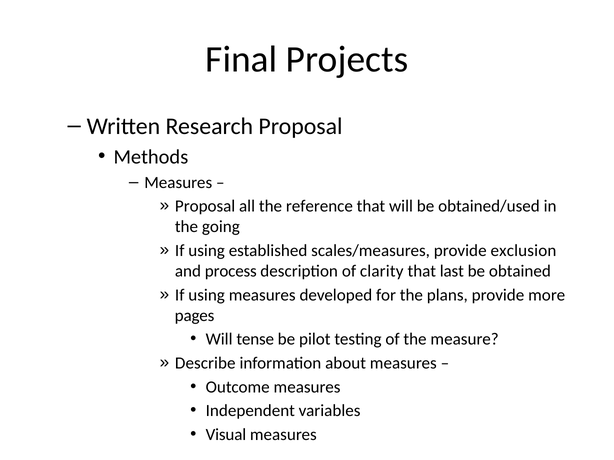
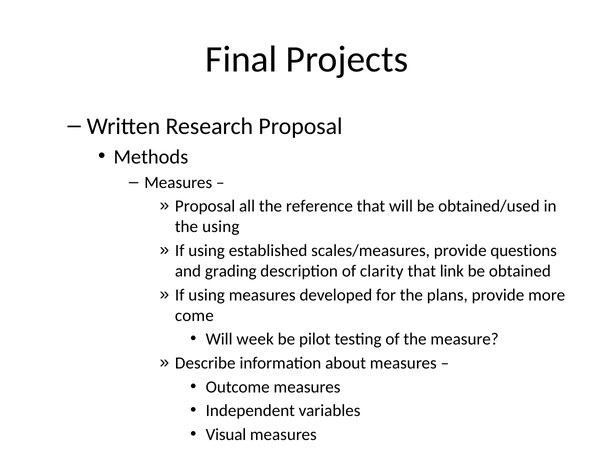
the going: going -> using
exclusion: exclusion -> questions
process: process -> grading
last: last -> link
pages: pages -> come
tense: tense -> week
